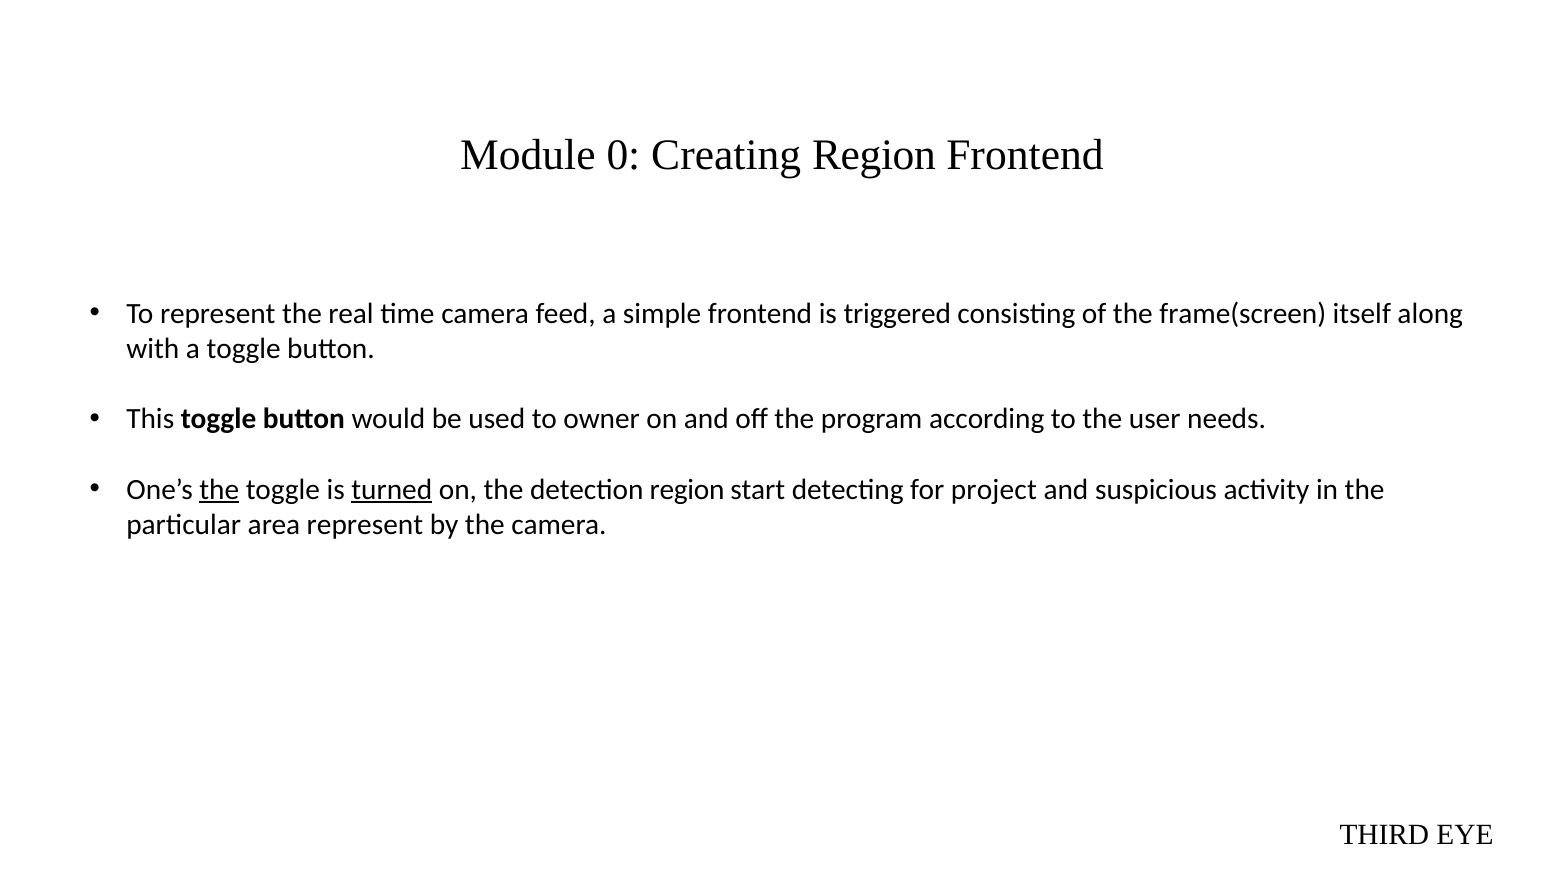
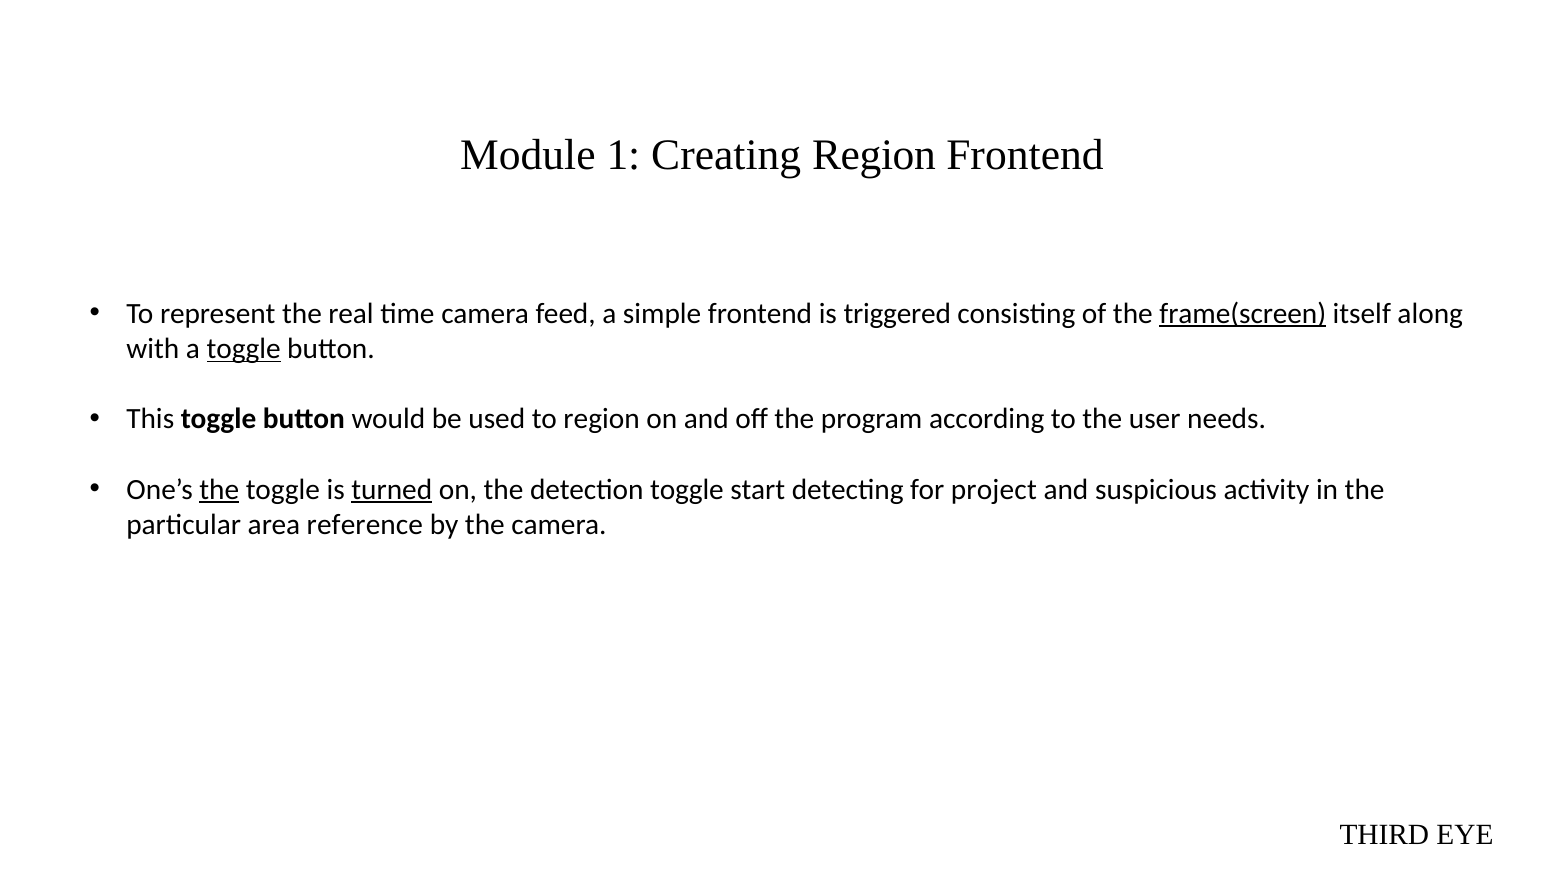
0: 0 -> 1
frame(screen underline: none -> present
toggle at (244, 349) underline: none -> present
to owner: owner -> region
detection region: region -> toggle
area represent: represent -> reference
